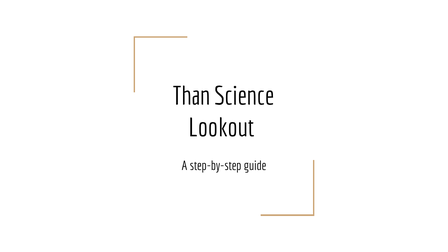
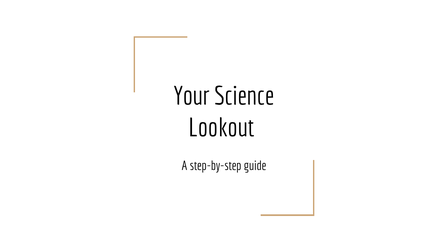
Than: Than -> Your
